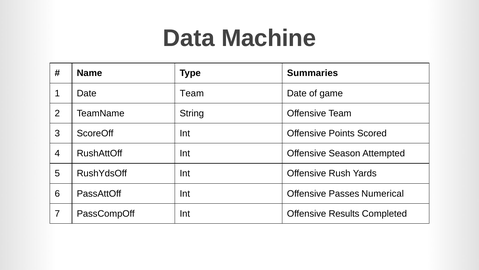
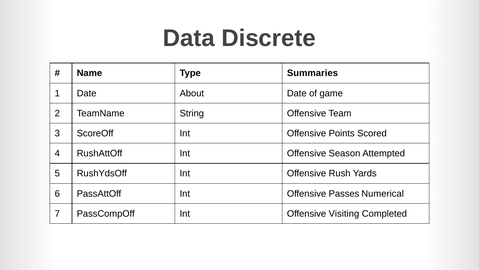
Machine: Machine -> Discrete
Date Team: Team -> About
Results: Results -> Visiting
